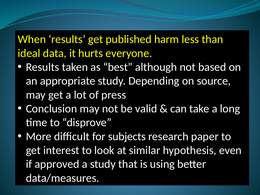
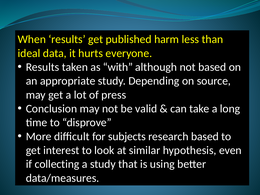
best: best -> with
research paper: paper -> based
approved: approved -> collecting
